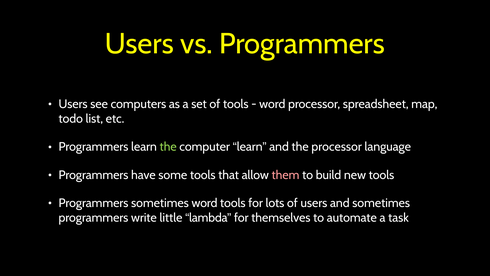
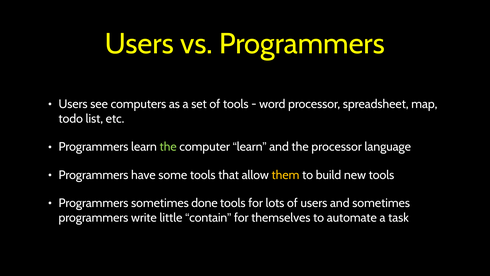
them colour: pink -> yellow
sometimes word: word -> done
lambda: lambda -> contain
